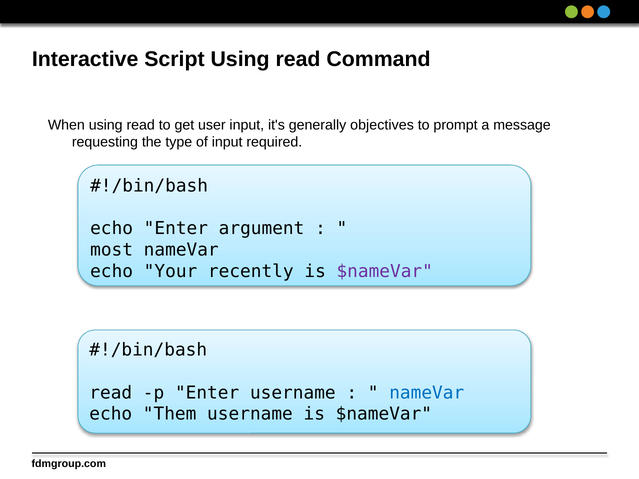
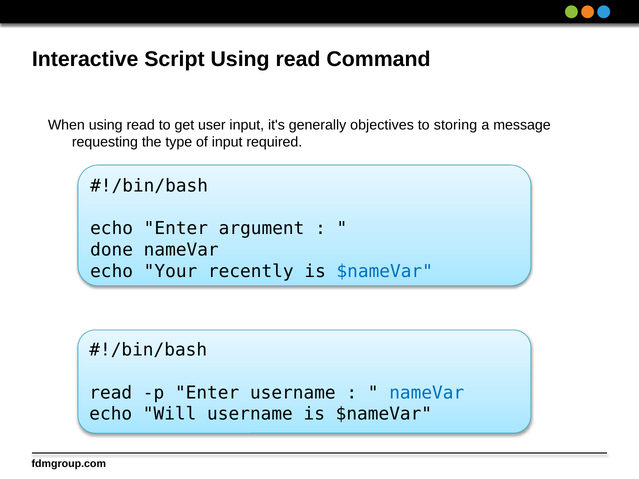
prompt: prompt -> storing
most: most -> done
$nameVar at (385, 271) colour: purple -> blue
Them: Them -> Will
